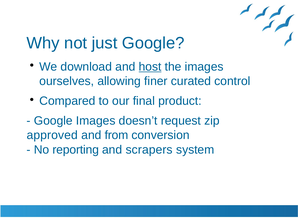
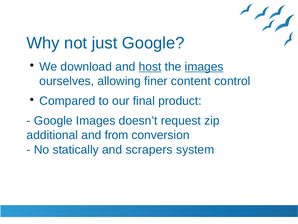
images at (204, 67) underline: none -> present
curated: curated -> content
approved: approved -> additional
reporting: reporting -> statically
